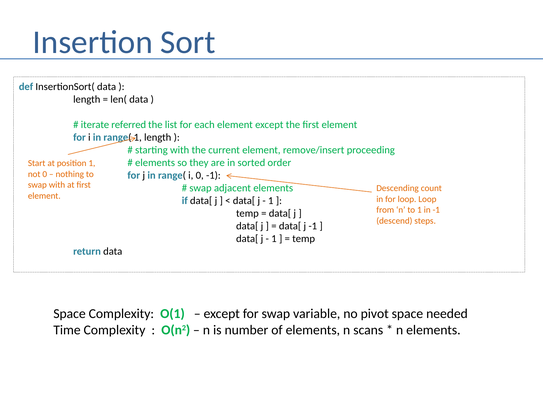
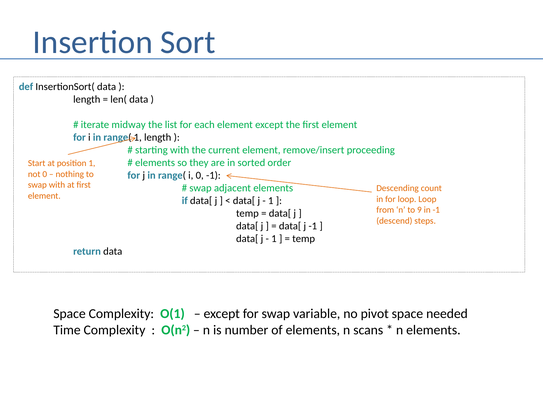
referred: referred -> midway
to 1: 1 -> 9
